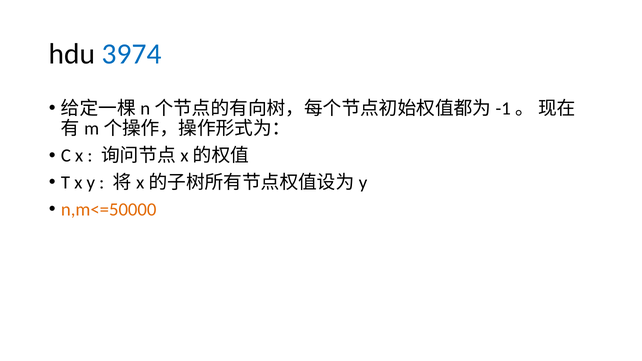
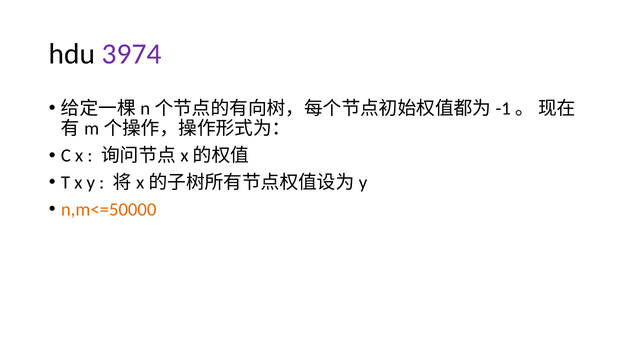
3974 colour: blue -> purple
